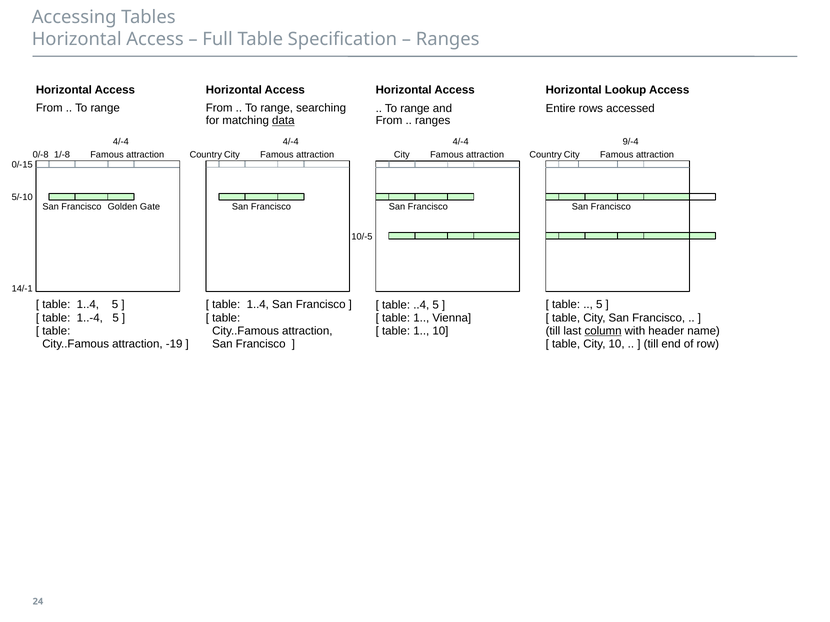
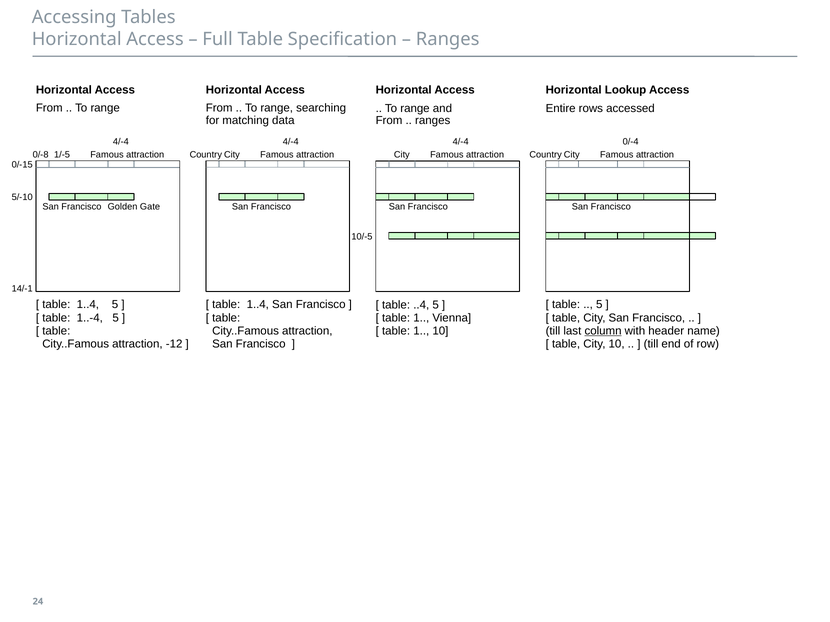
data underline: present -> none
9/-4: 9/-4 -> 0/-4
1/-8: 1/-8 -> 1/-5
-19: -19 -> -12
